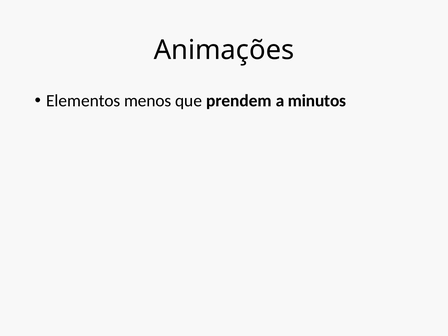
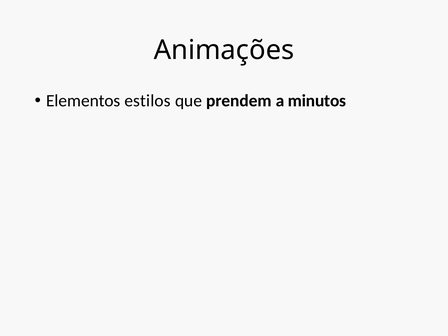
menos: menos -> estilos
